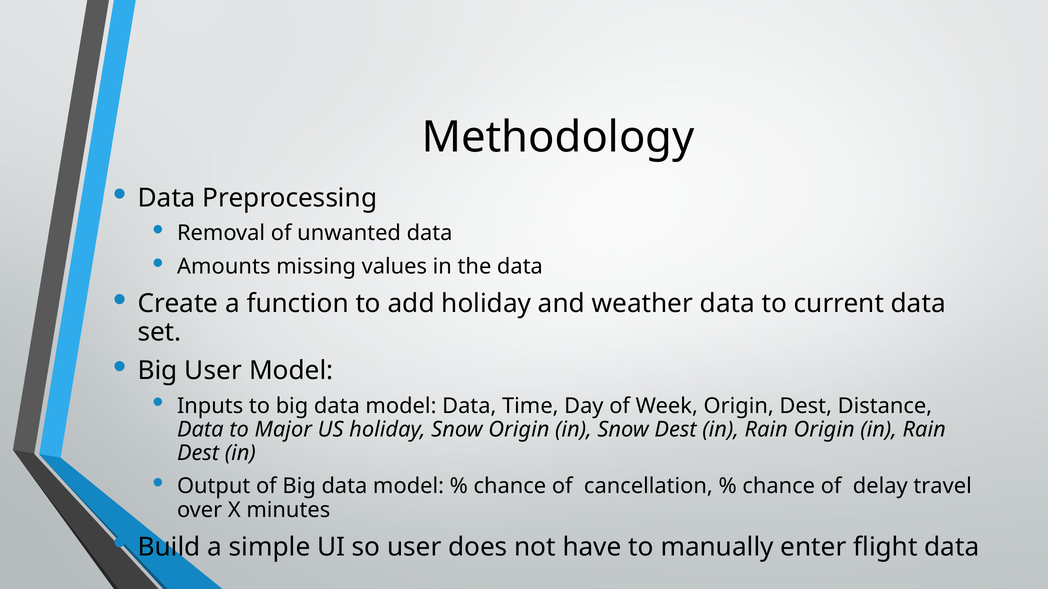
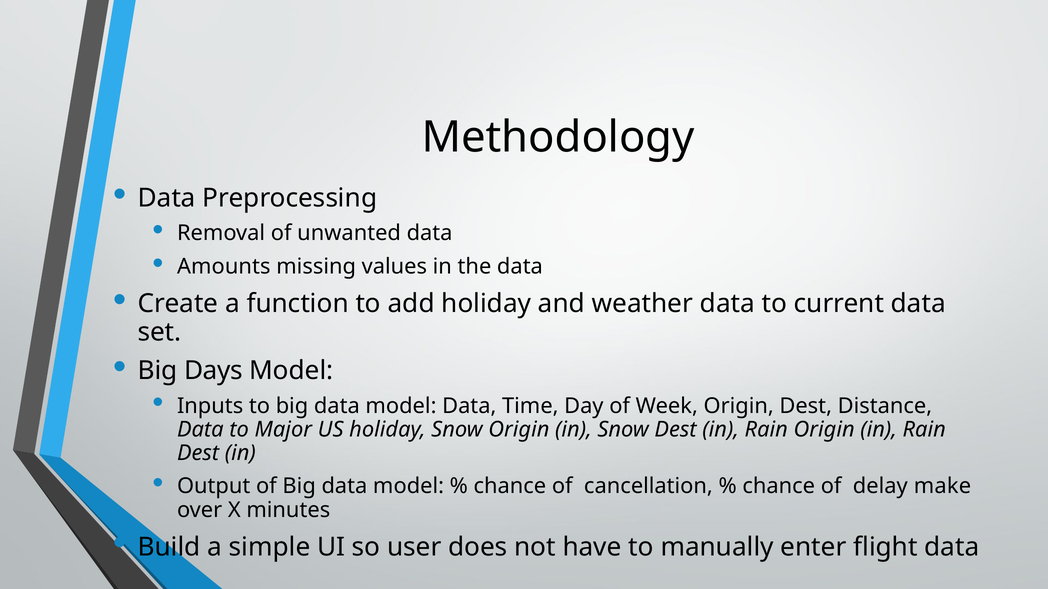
Big User: User -> Days
travel: travel -> make
